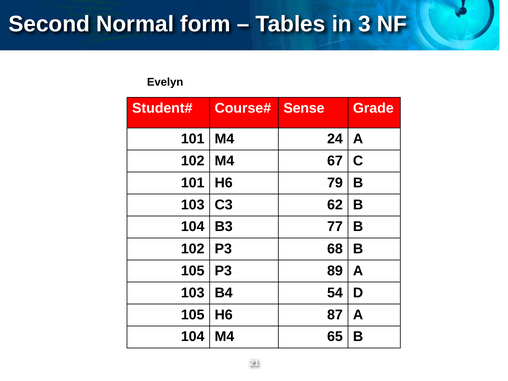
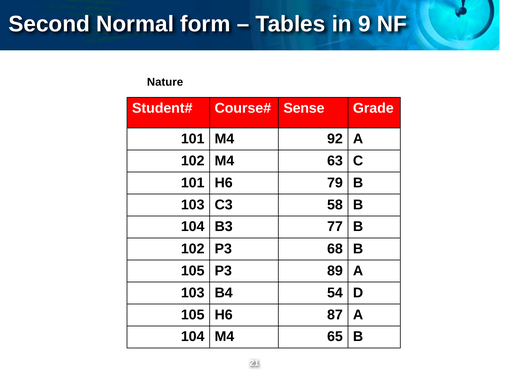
3: 3 -> 9
Evelyn: Evelyn -> Nature
24: 24 -> 92
67: 67 -> 63
62: 62 -> 58
